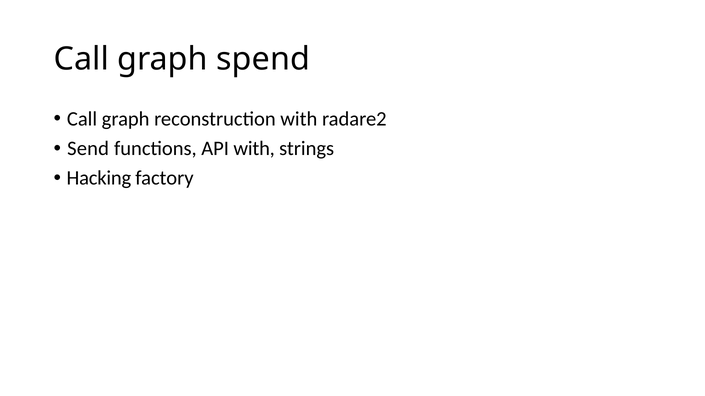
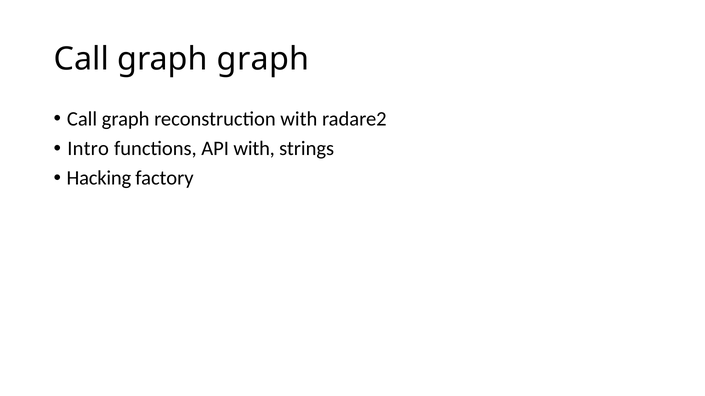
graph spend: spend -> graph
Send: Send -> Intro
